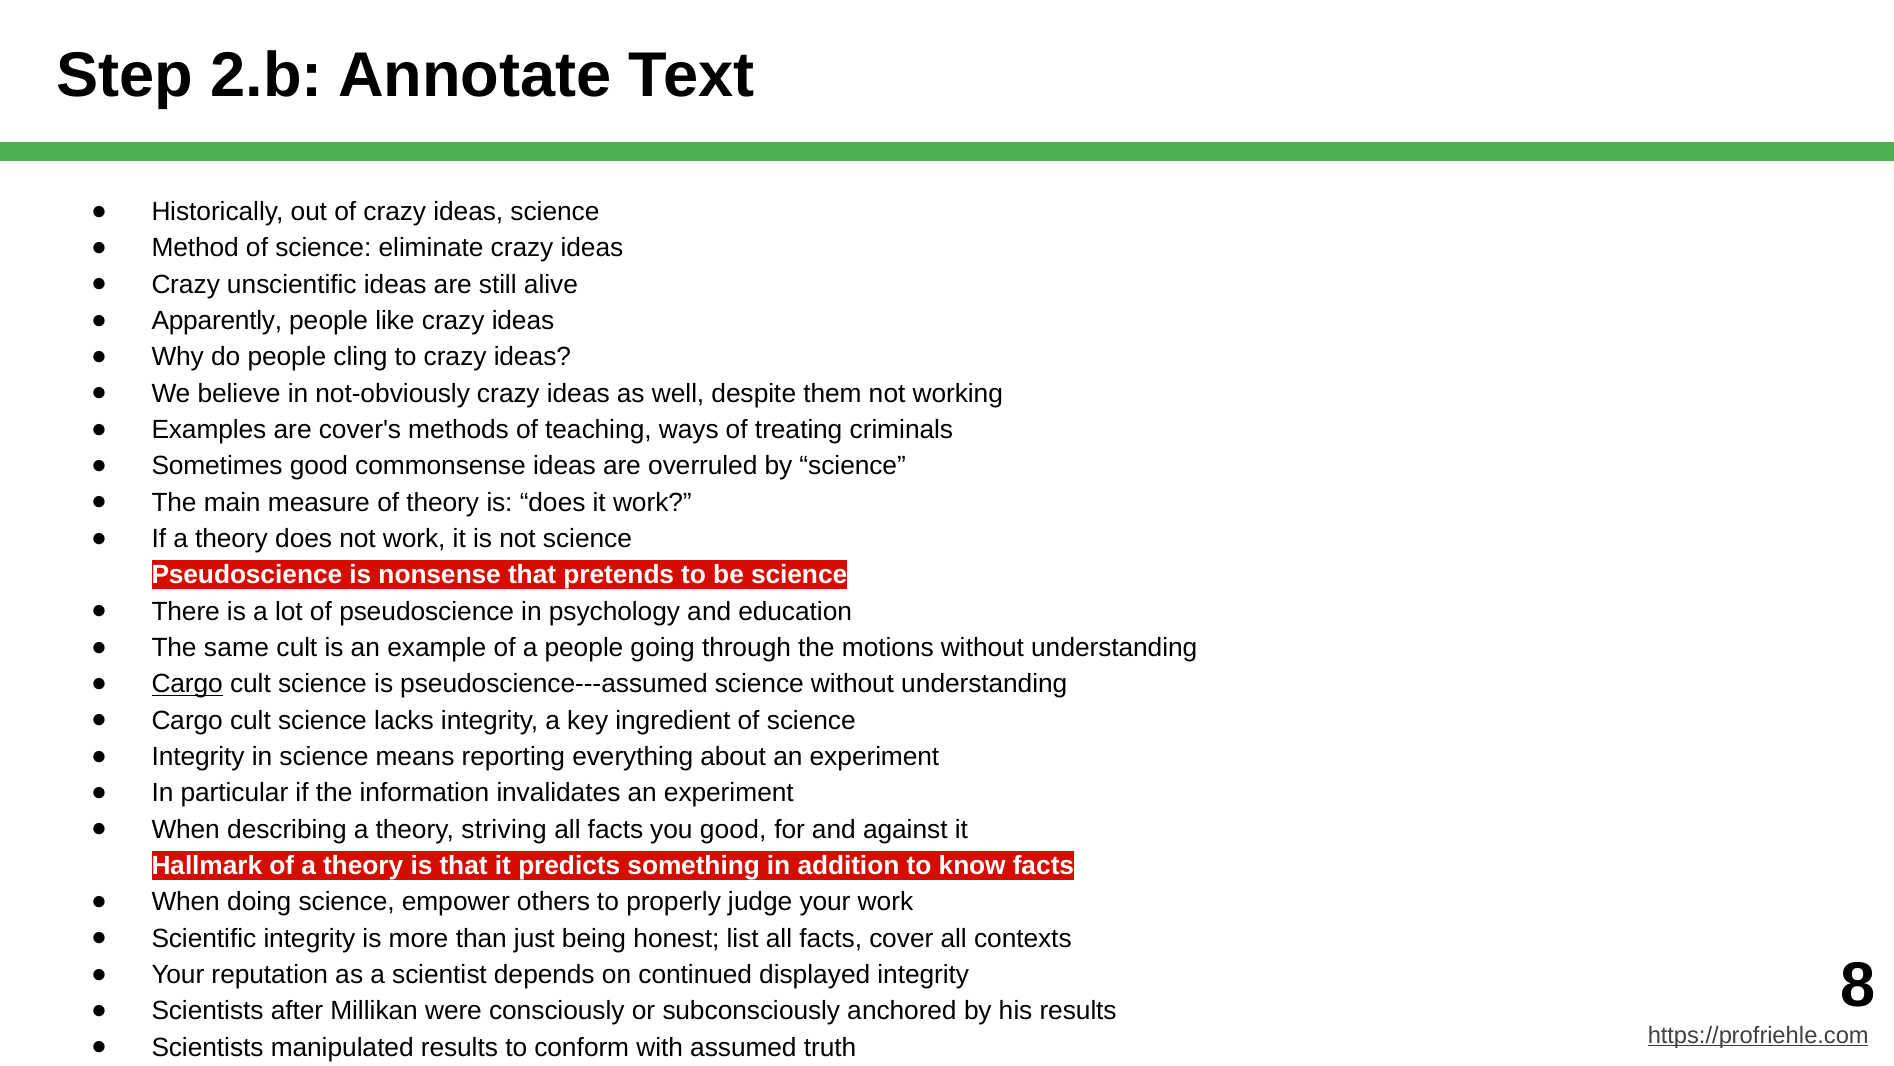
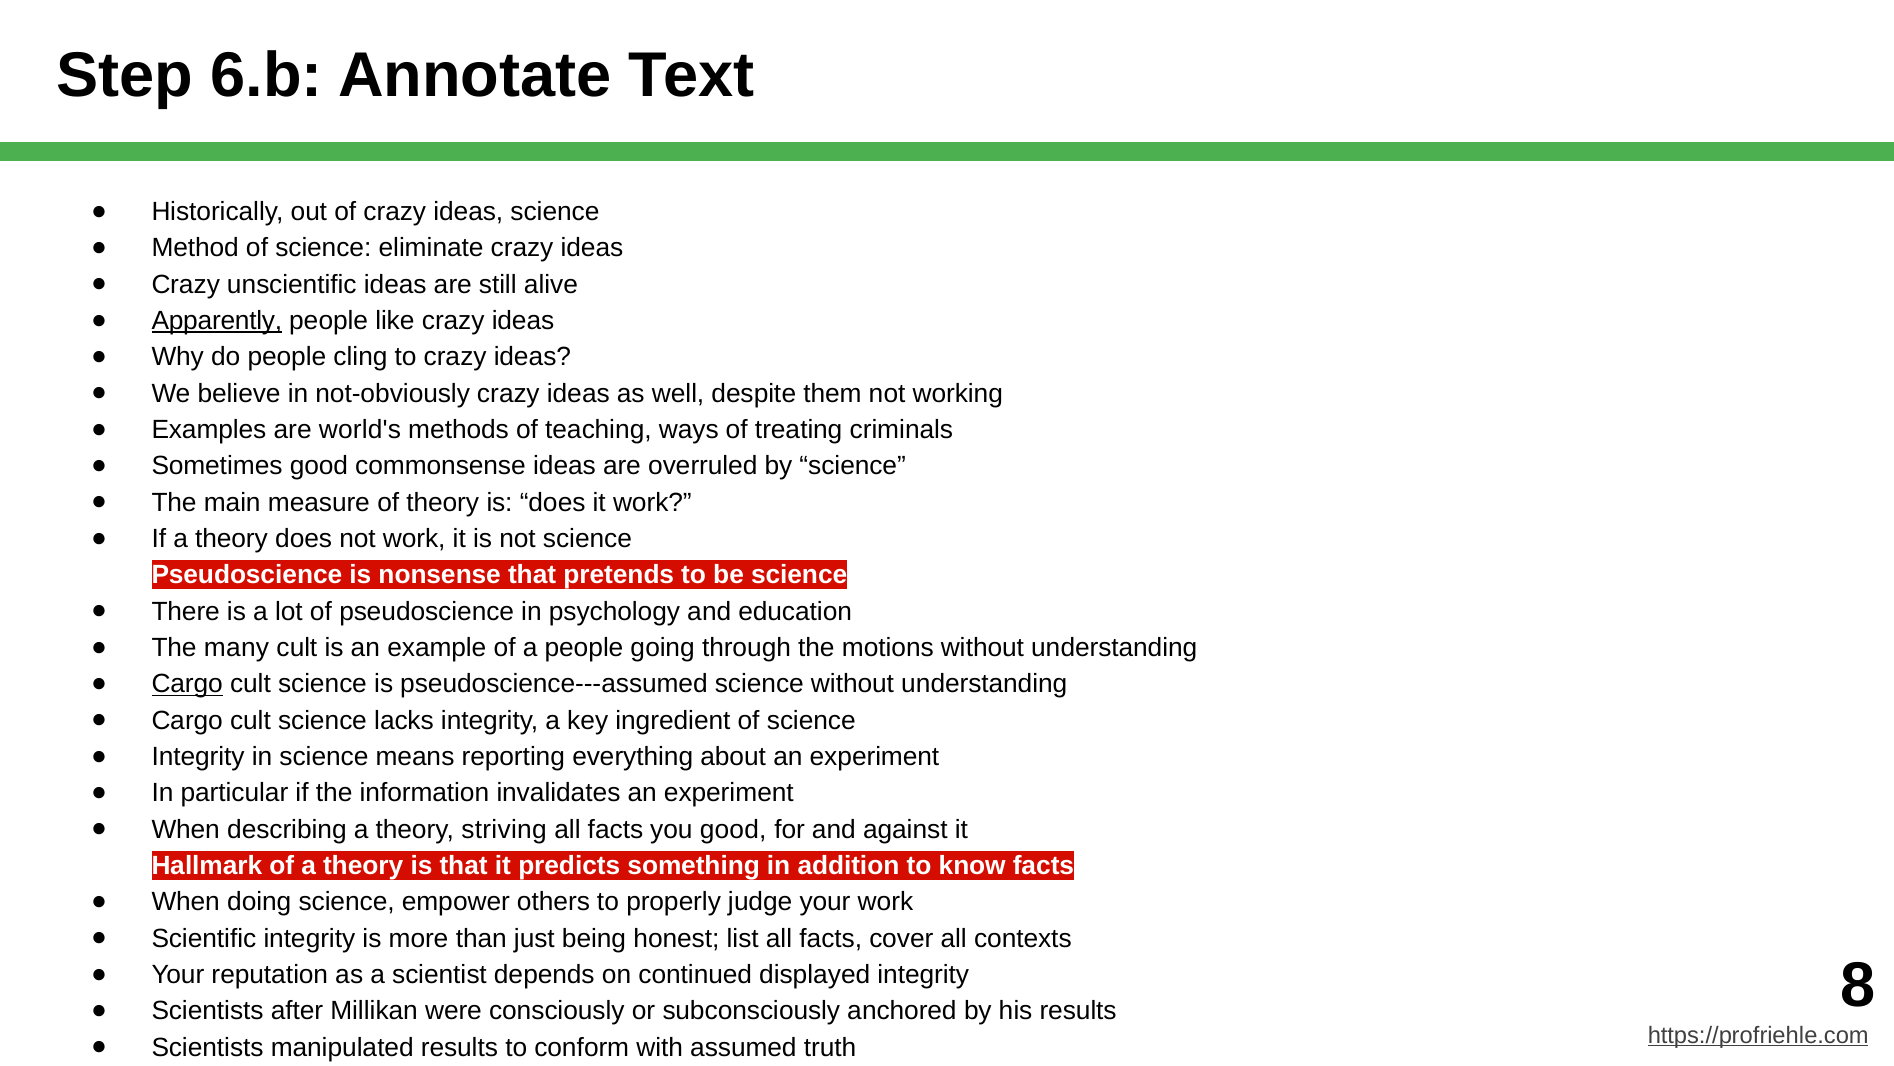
2.b: 2.b -> 6.b
Apparently underline: none -> present
cover's: cover's -> world's
same at (236, 648): same -> many
